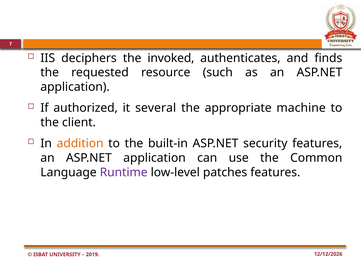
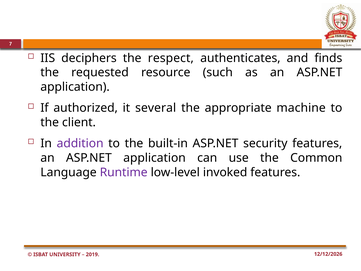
invoked: invoked -> respect
addition colour: orange -> purple
patches: patches -> invoked
